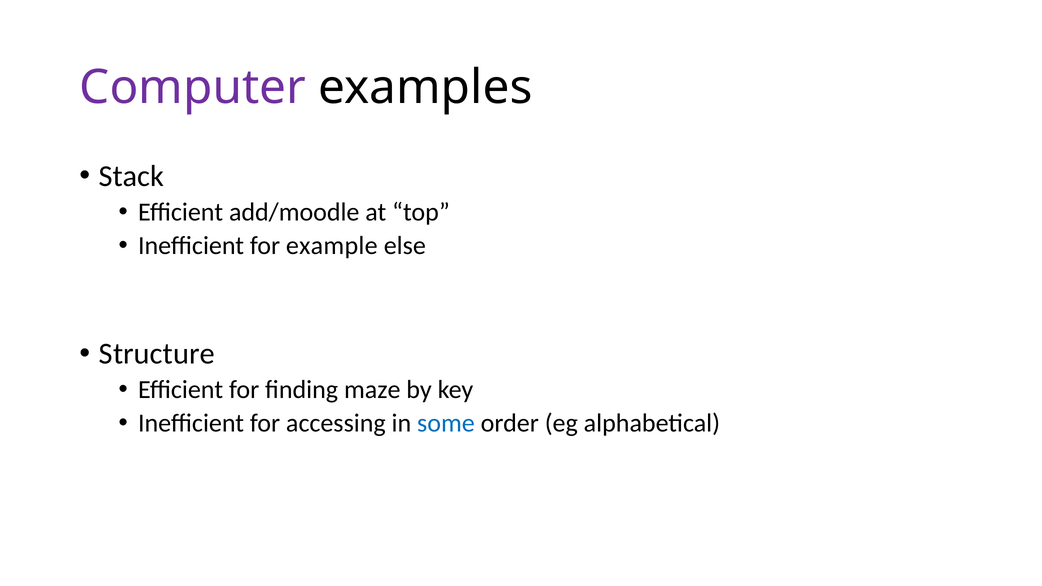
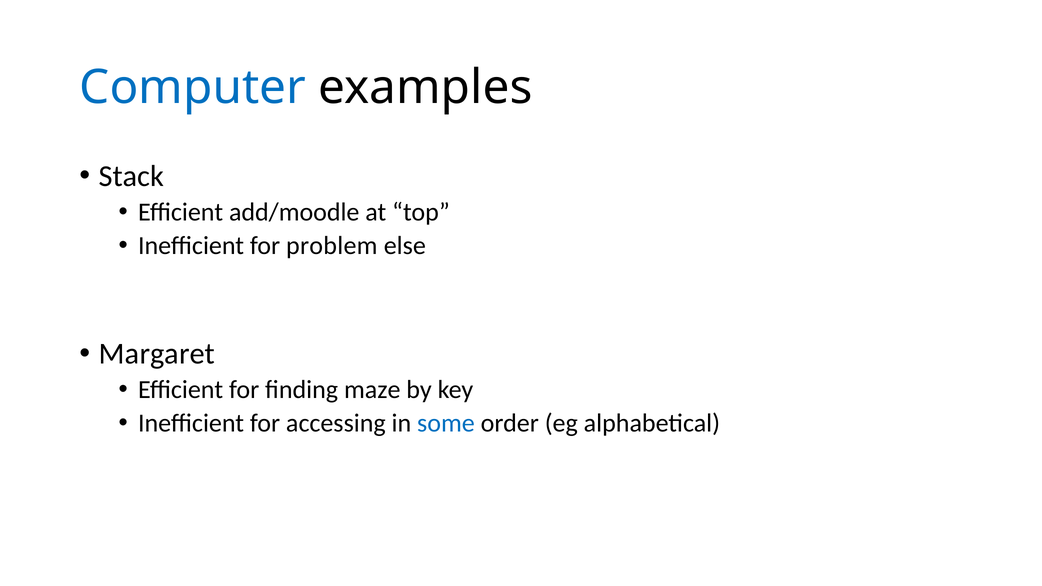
Computer colour: purple -> blue
example: example -> problem
Structure: Structure -> Margaret
